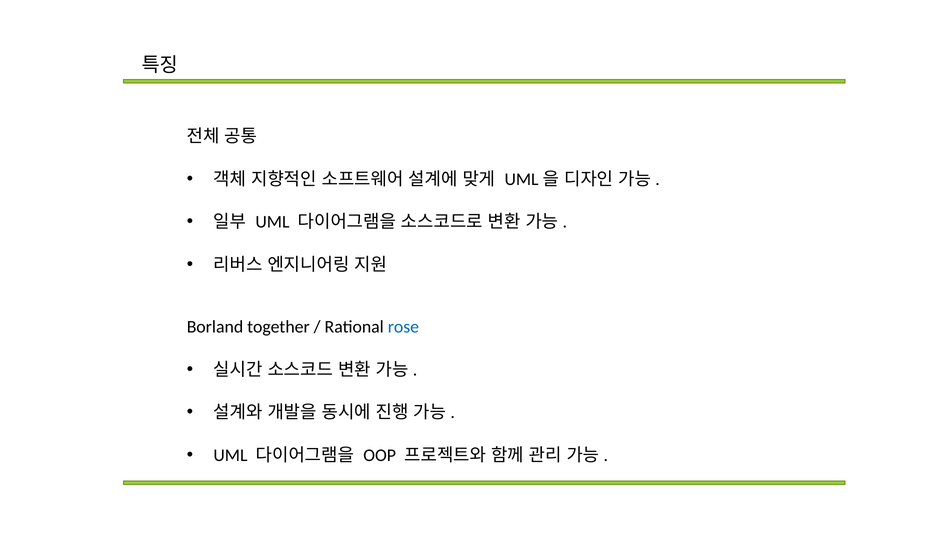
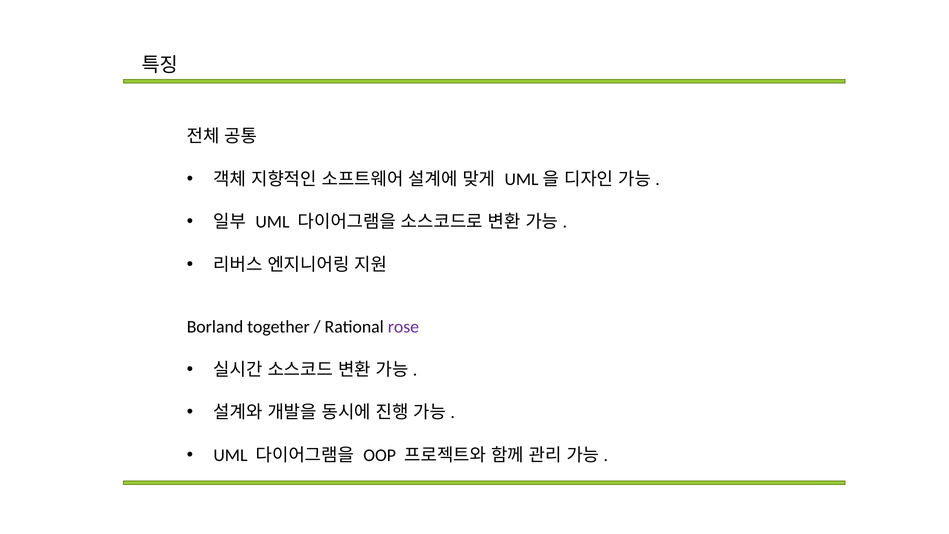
rose colour: blue -> purple
